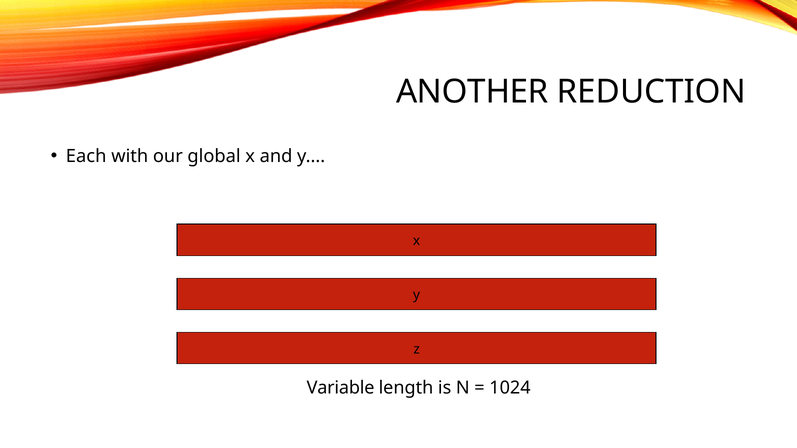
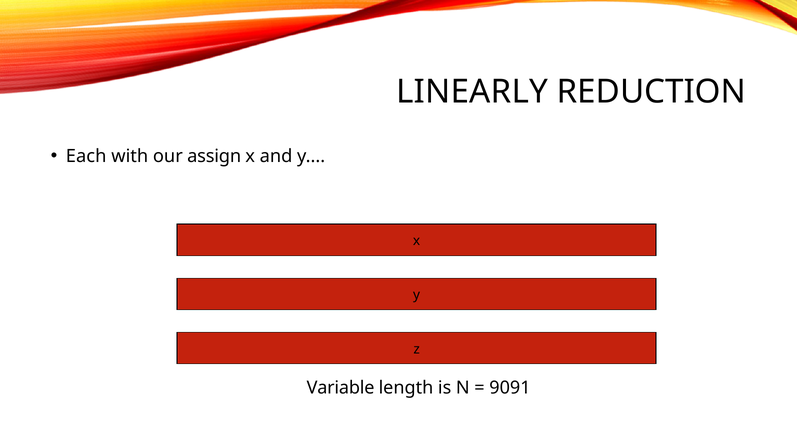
ANOTHER: ANOTHER -> LINEARLY
global: global -> assign
1024: 1024 -> 9091
